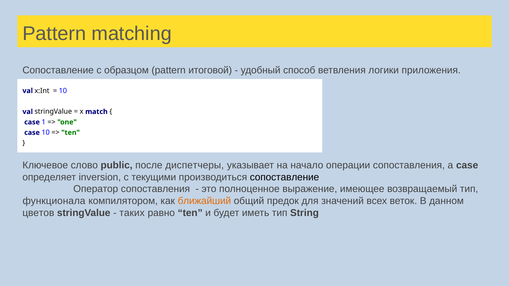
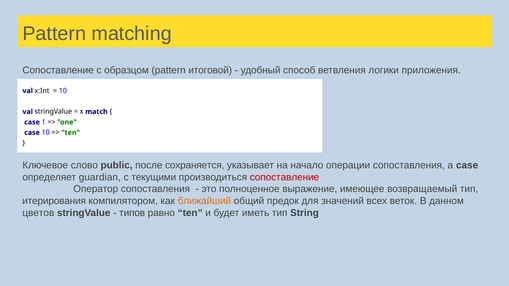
диспетчеры: диспетчеры -> сохраняется
inversion: inversion -> guardian
сопоставление at (285, 177) colour: black -> red
функционала: функционала -> итерирования
таких: таких -> типов
